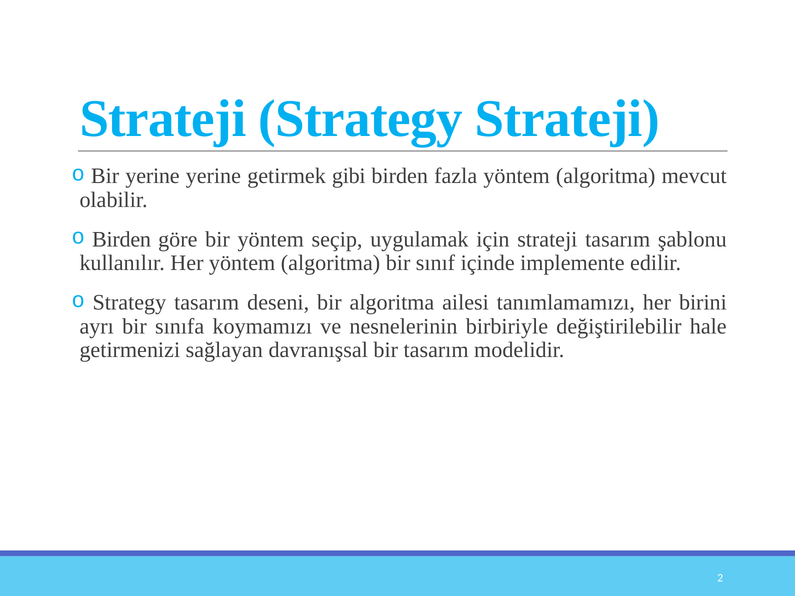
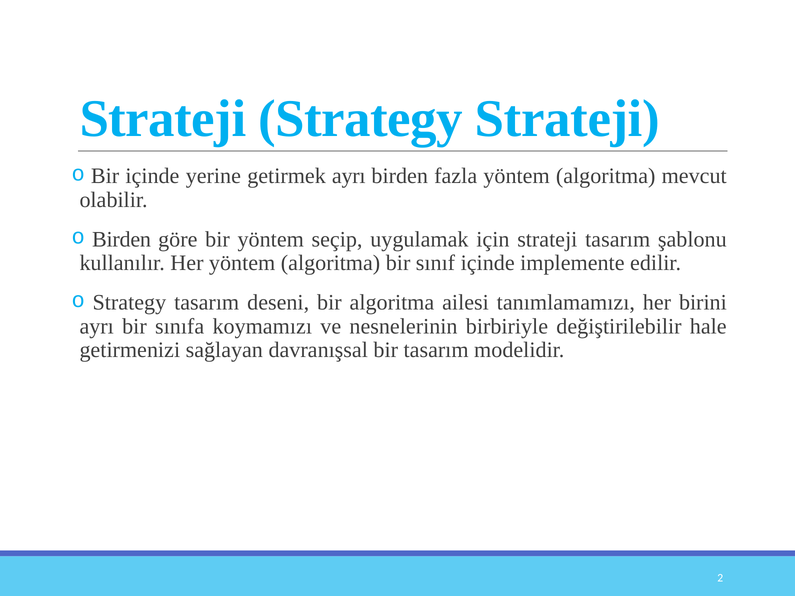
Bir yerine: yerine -> içinde
getirmek gibi: gibi -> ayrı
